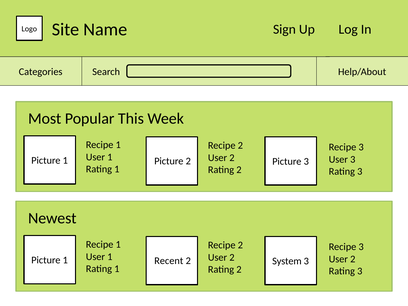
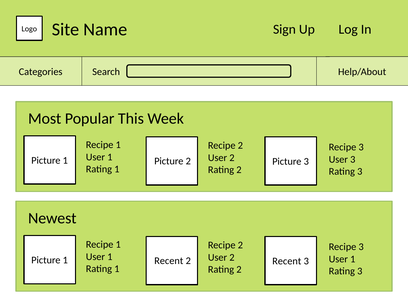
2 at (353, 259): 2 -> 1
2 System: System -> Recent
